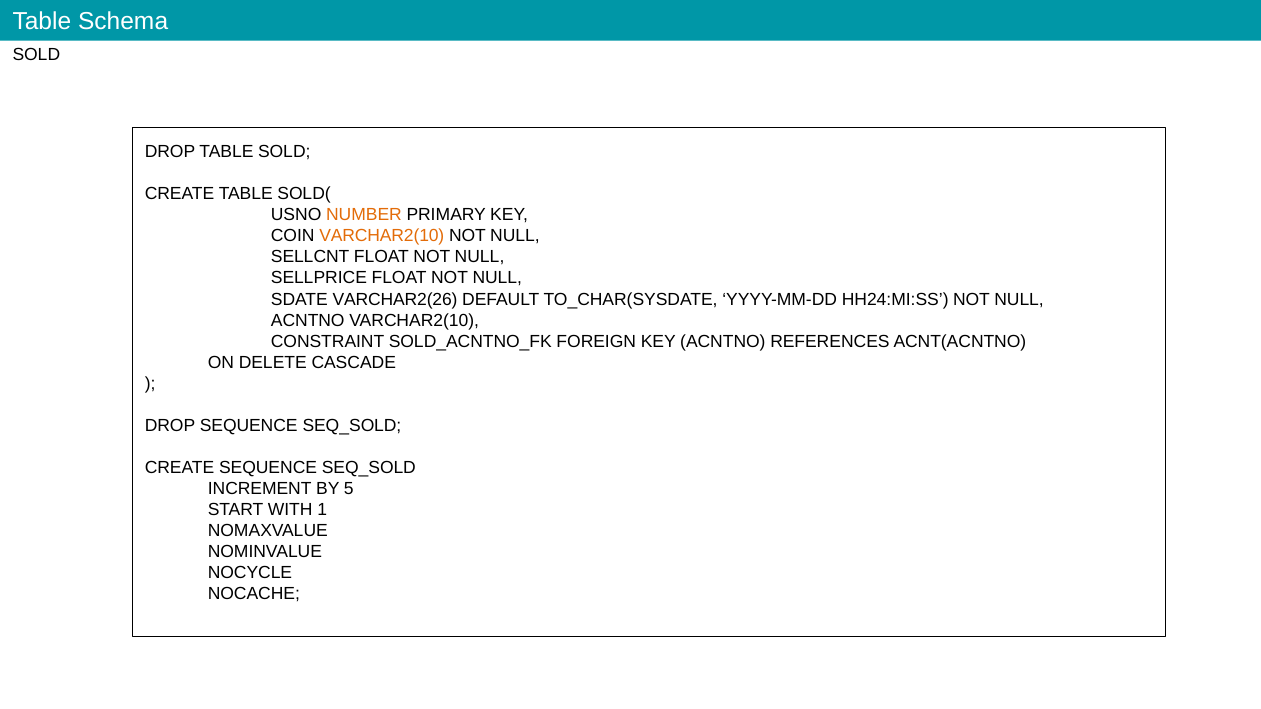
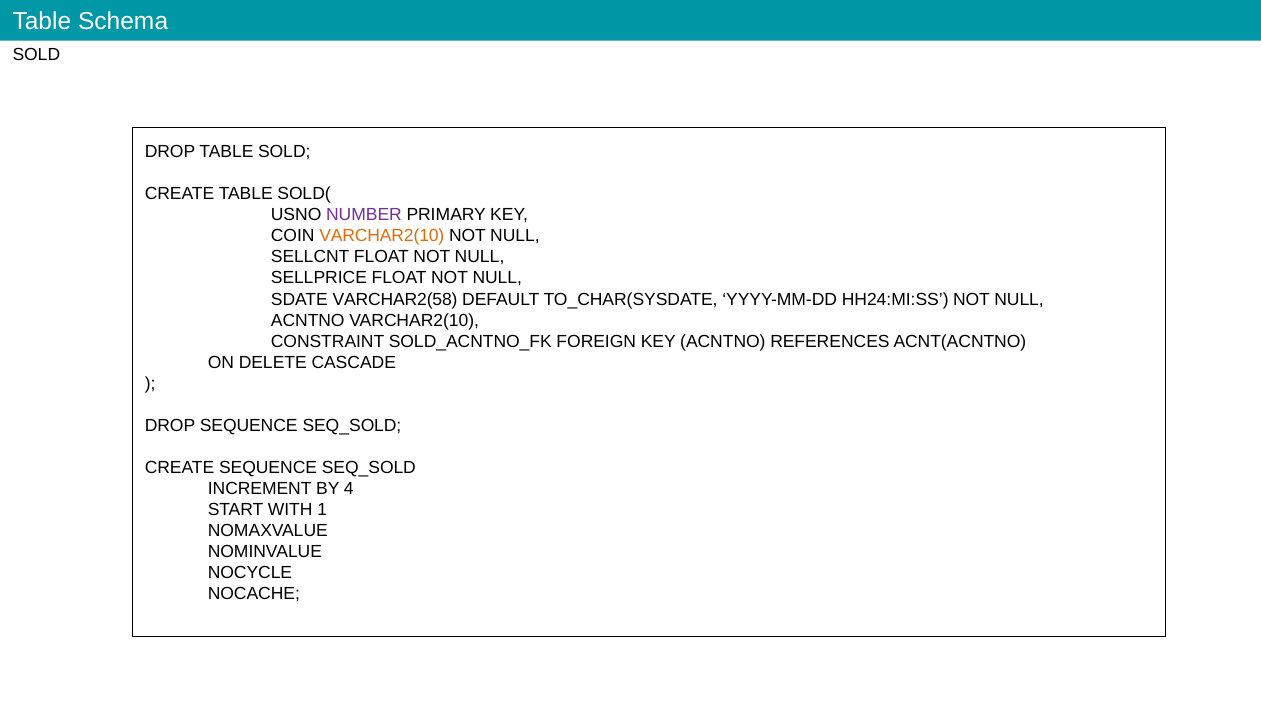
NUMBER colour: orange -> purple
VARCHAR2(26: VARCHAR2(26 -> VARCHAR2(58
5: 5 -> 4
